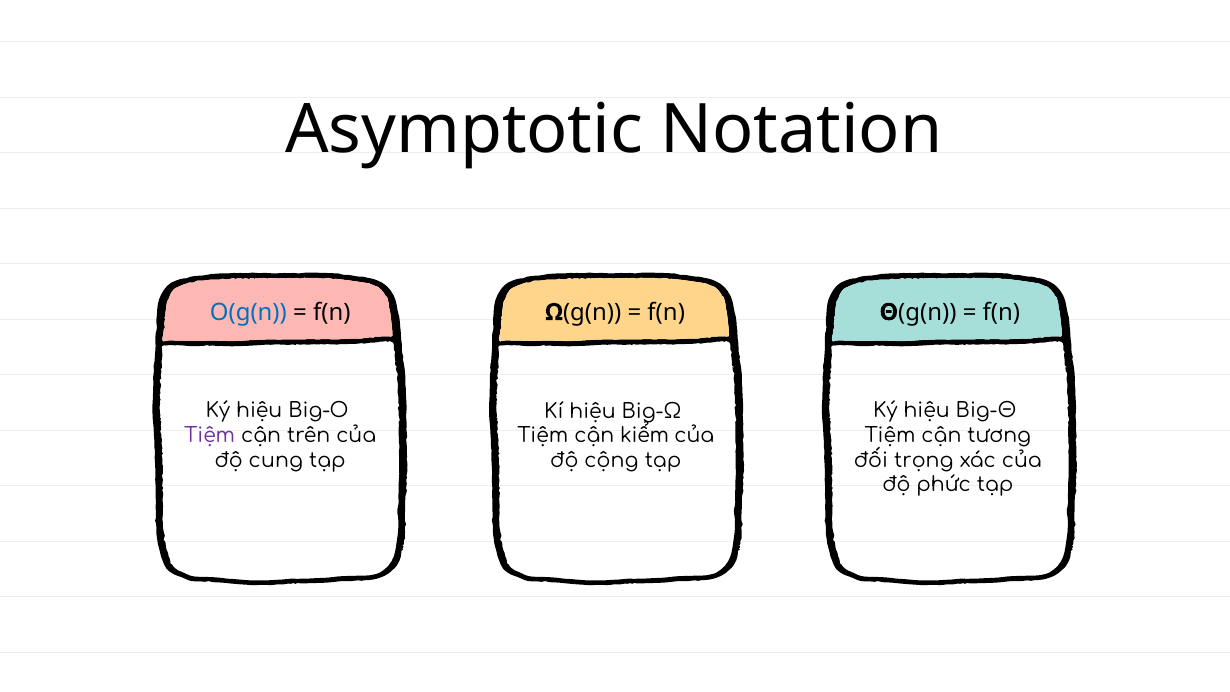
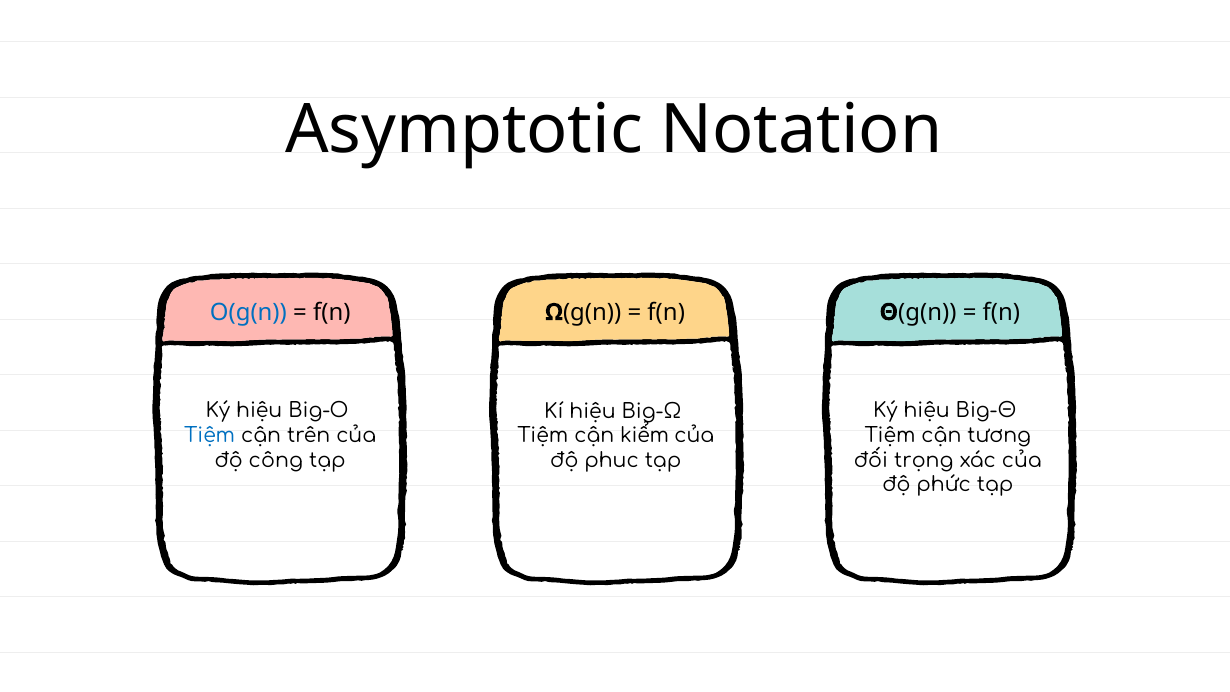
Tiệm at (210, 436) colour: purple -> blue
cung: cung -> công
cộng: cộng -> phuc
